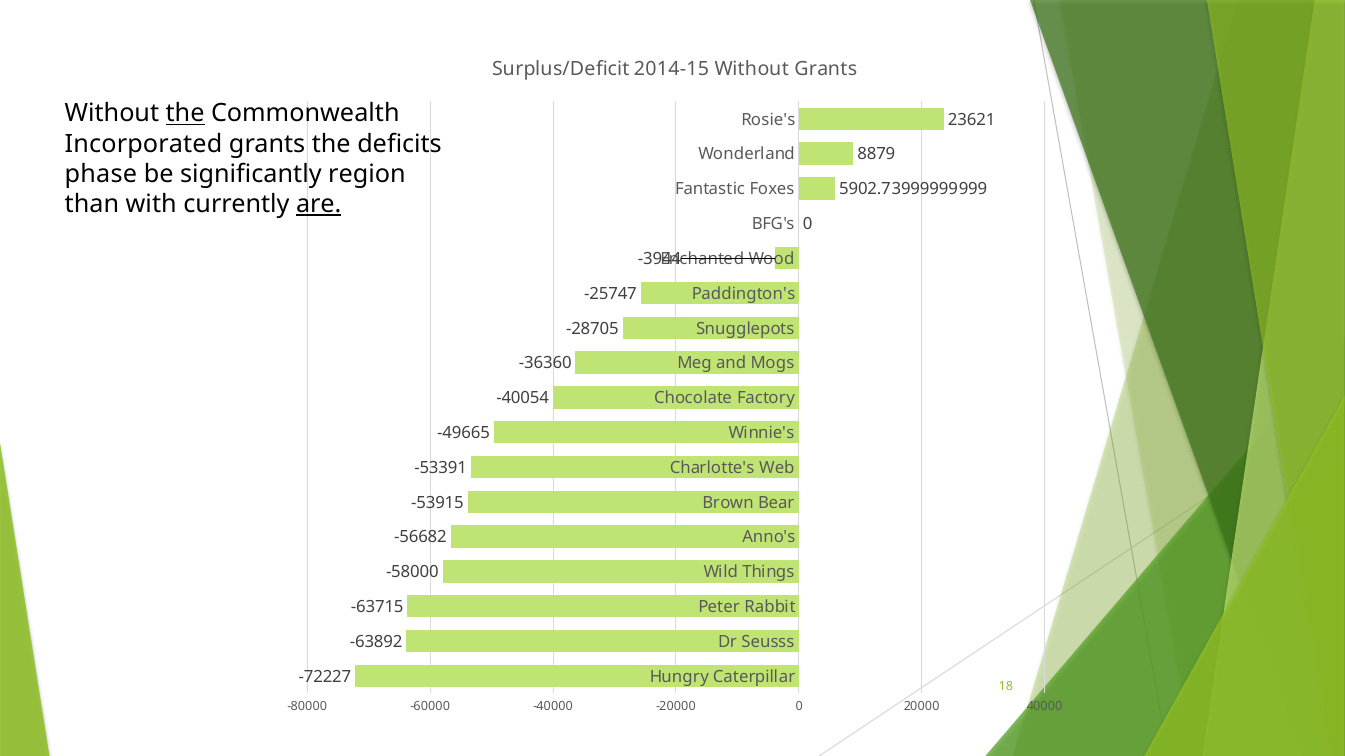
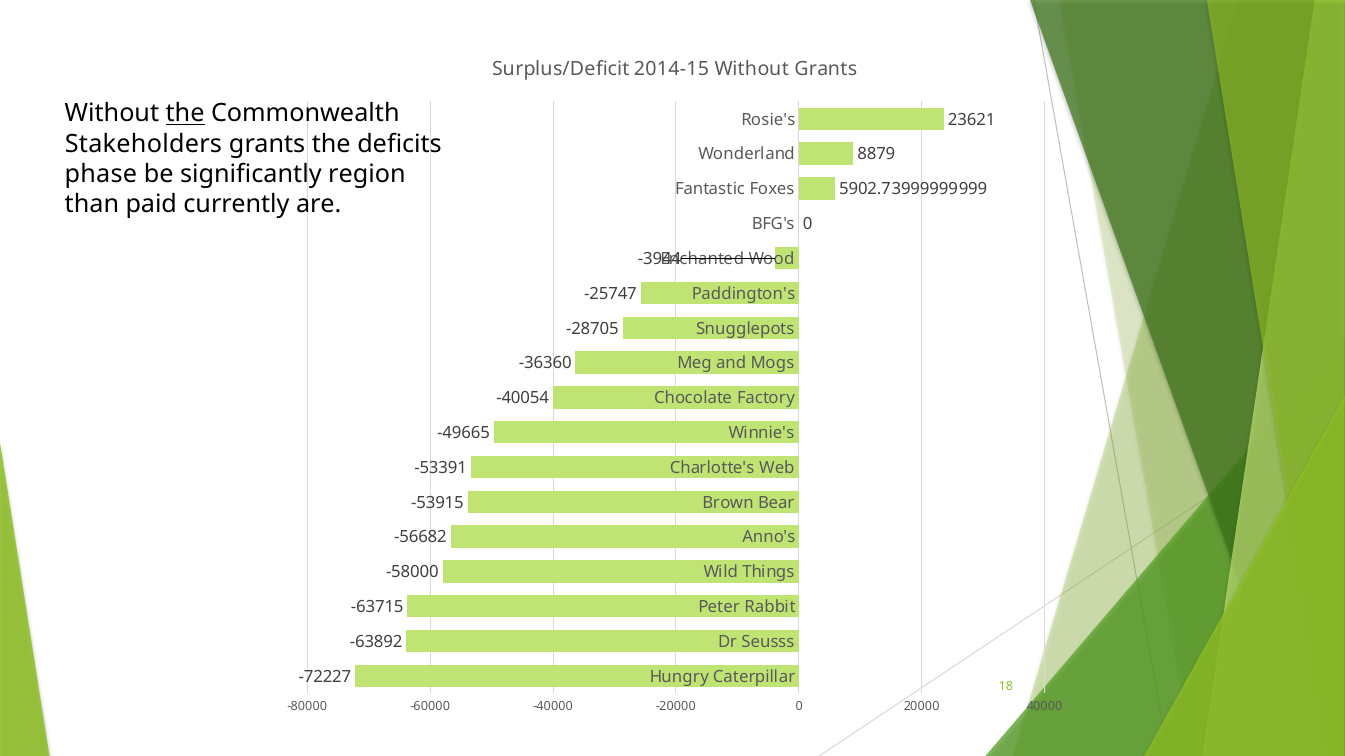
Incorporated: Incorporated -> Stakeholders
with: with -> paid
are underline: present -> none
